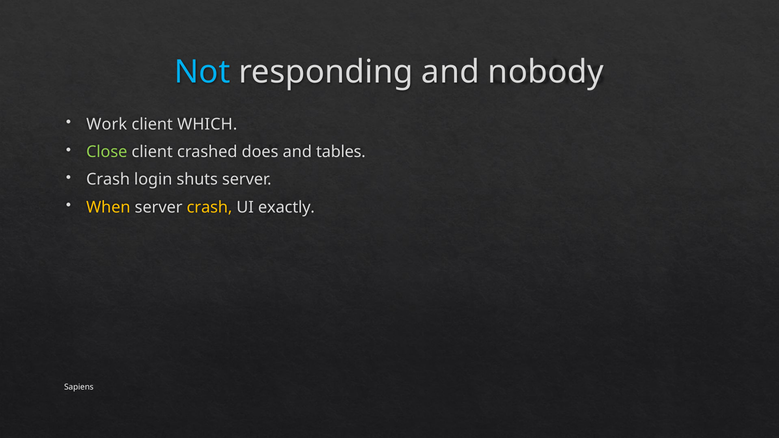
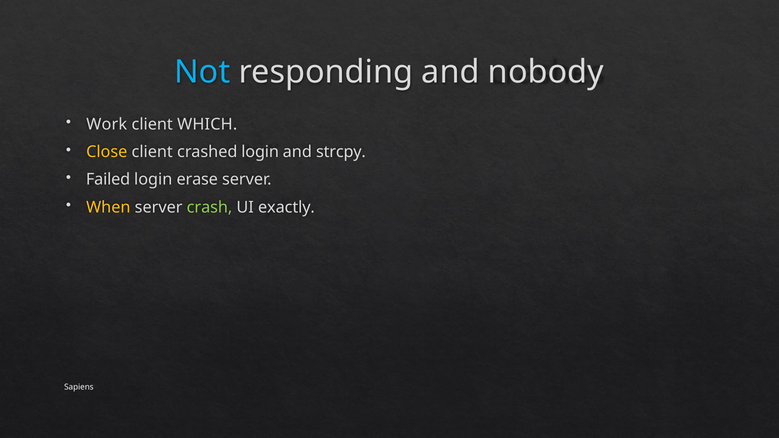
Close colour: light green -> yellow
crashed does: does -> login
tables: tables -> strcpy
Crash at (108, 180): Crash -> Failed
shuts: shuts -> erase
crash at (209, 207) colour: yellow -> light green
